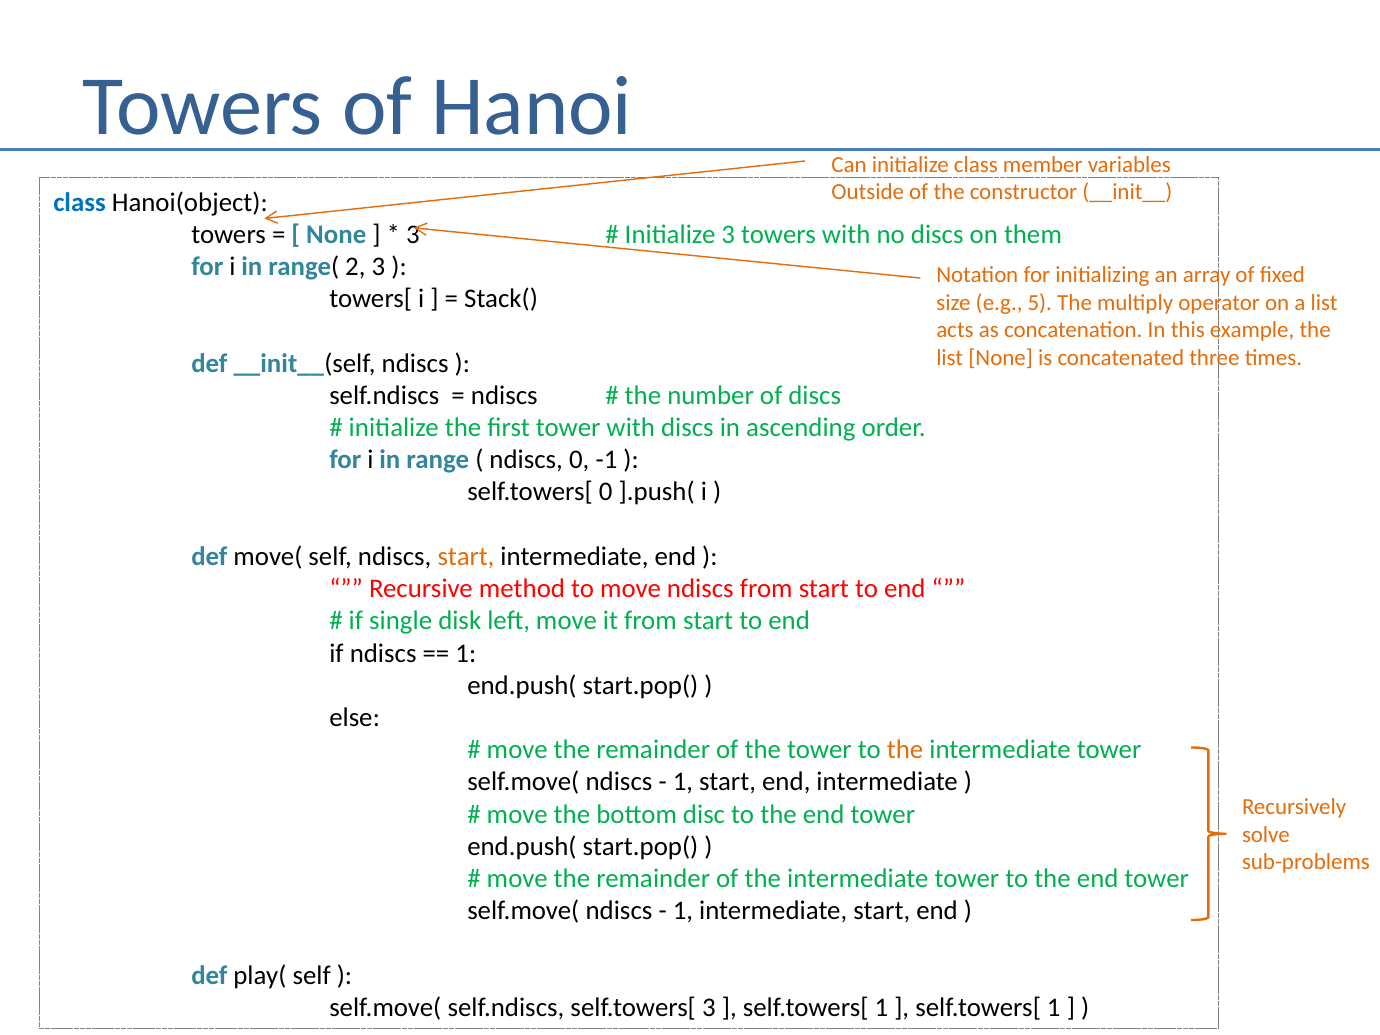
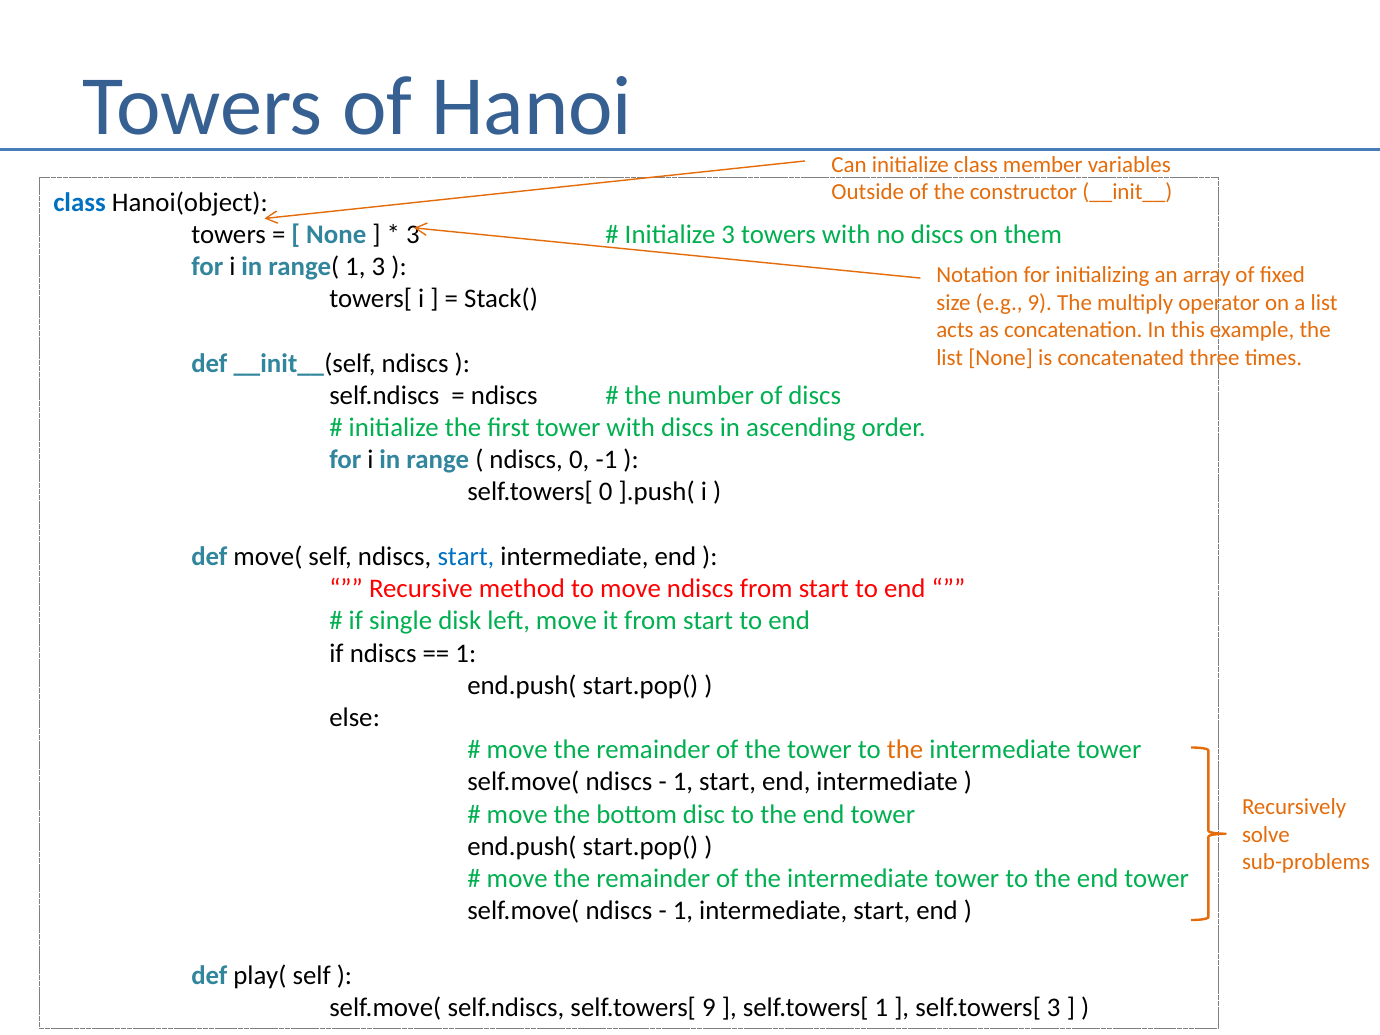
range( 2: 2 -> 1
e.g 5: 5 -> 9
start at (466, 557) colour: orange -> blue
self.towers[ 3: 3 -> 9
1 at (1054, 1008): 1 -> 3
